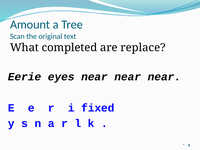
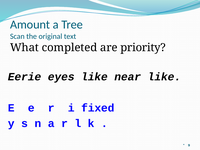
replace: replace -> priority
eyes near: near -> like
near at (164, 77): near -> like
